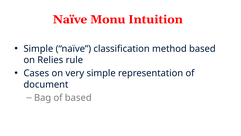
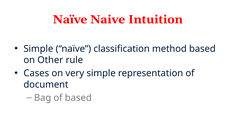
Monu: Monu -> Naive
Relies: Relies -> Other
